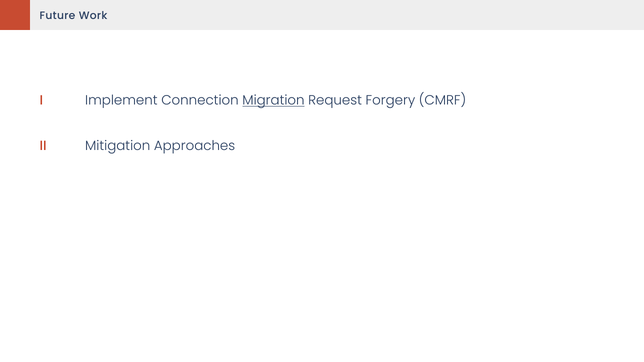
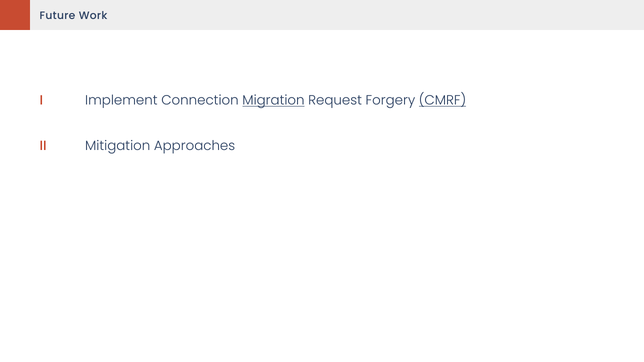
CMRF underline: none -> present
